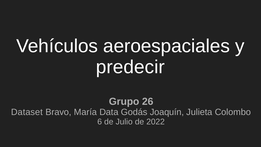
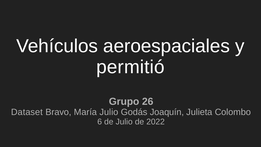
predecir: predecir -> permitió
María Data: Data -> Julio
